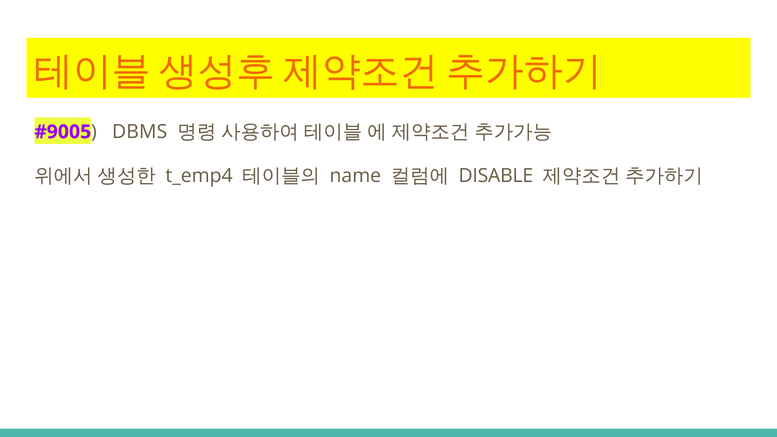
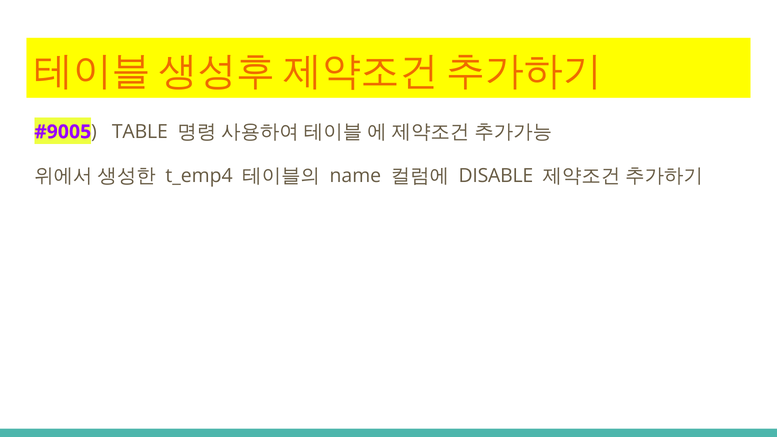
DBMS: DBMS -> TABLE
